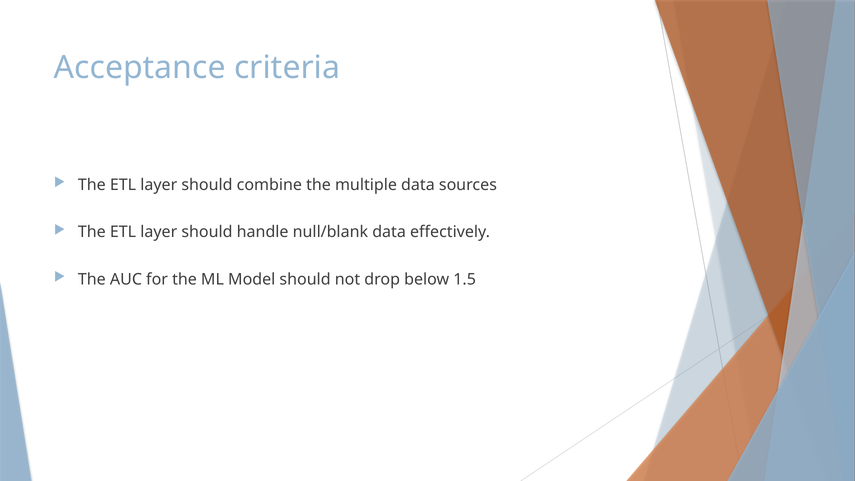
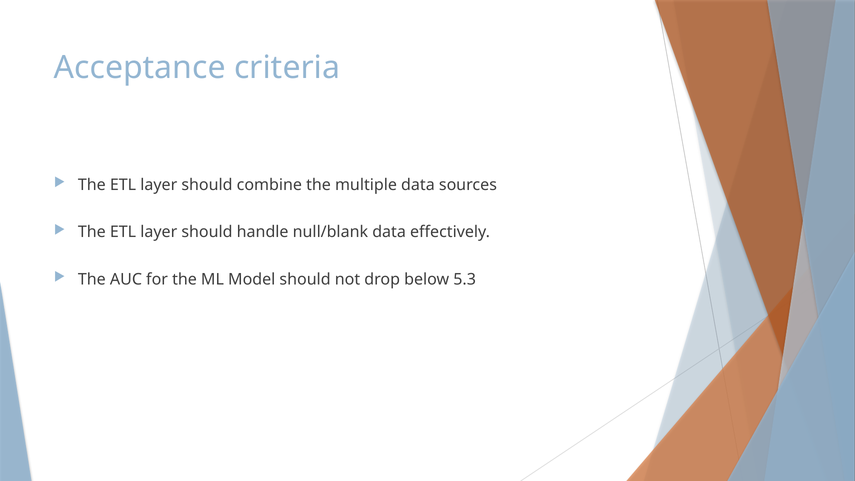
1.5: 1.5 -> 5.3
